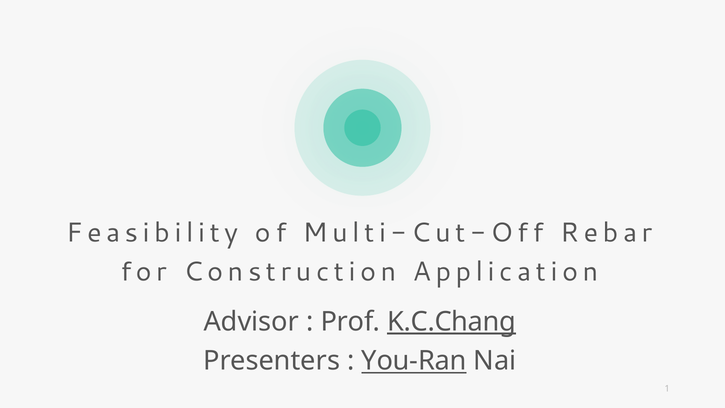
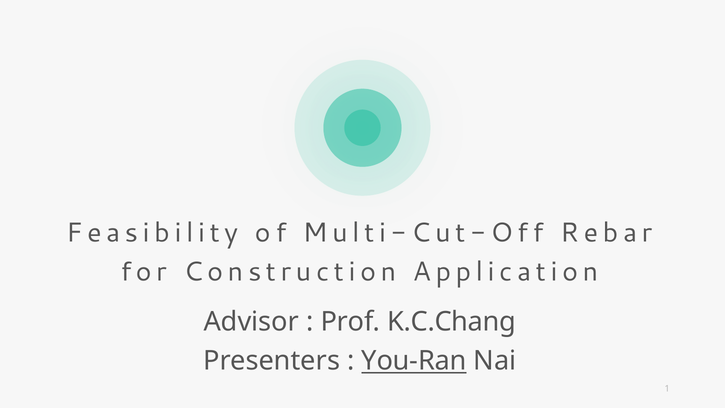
K.C.Chang underline: present -> none
